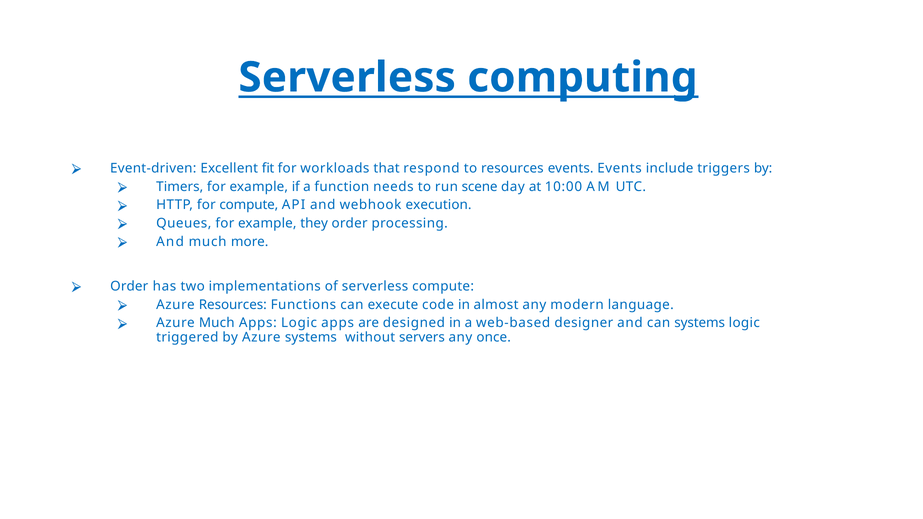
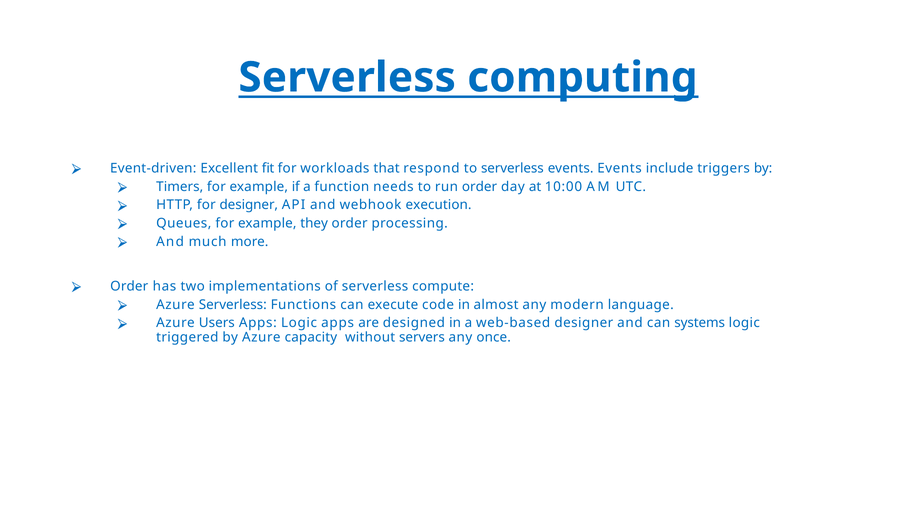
to resources: resources -> serverless
run scene: scene -> order
for compute: compute -> designer
Azure Resources: Resources -> Serverless
Azure Much: Much -> Users
Azure systems: systems -> capacity
